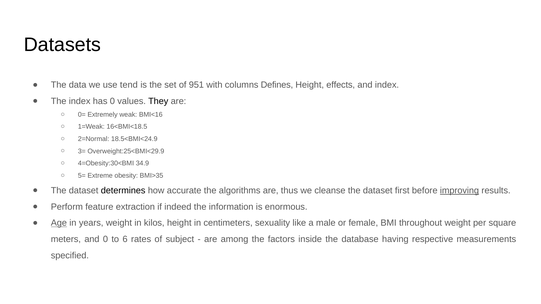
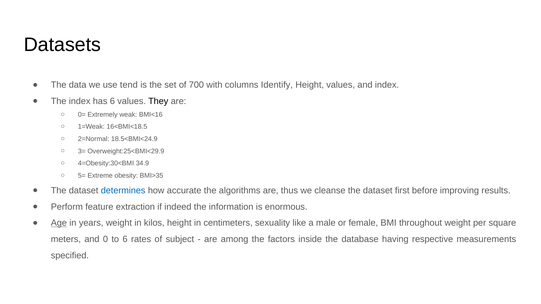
951: 951 -> 700
Defines: Defines -> Identify
Height effects: effects -> values
has 0: 0 -> 6
determines colour: black -> blue
improving underline: present -> none
